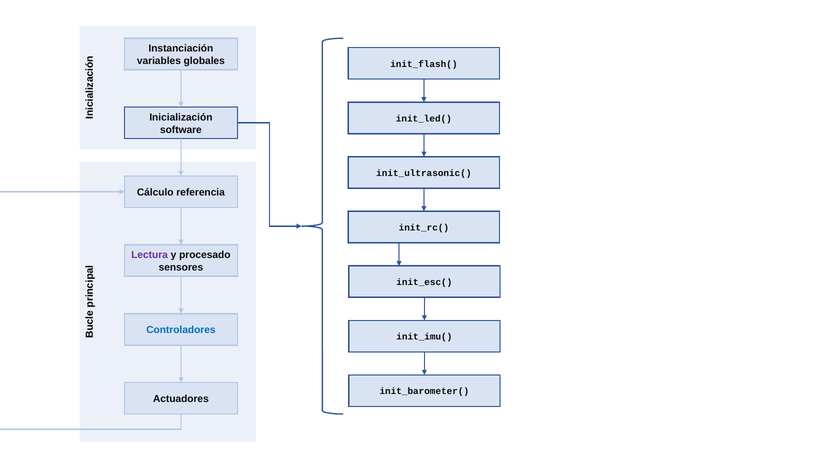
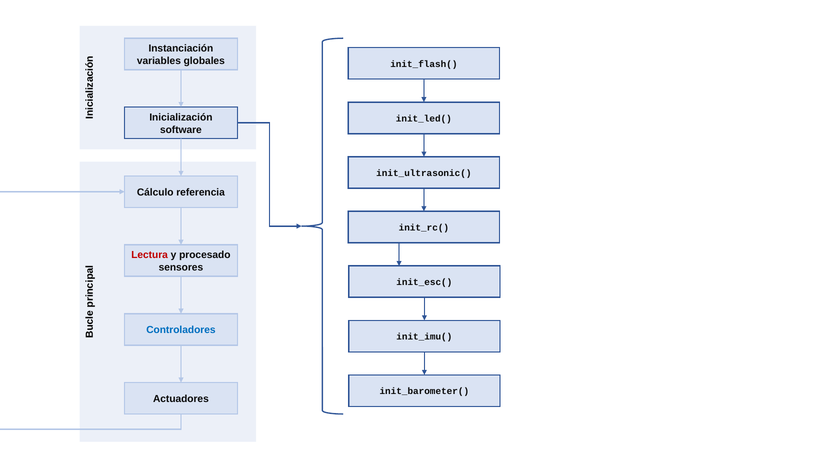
Lectura colour: purple -> red
